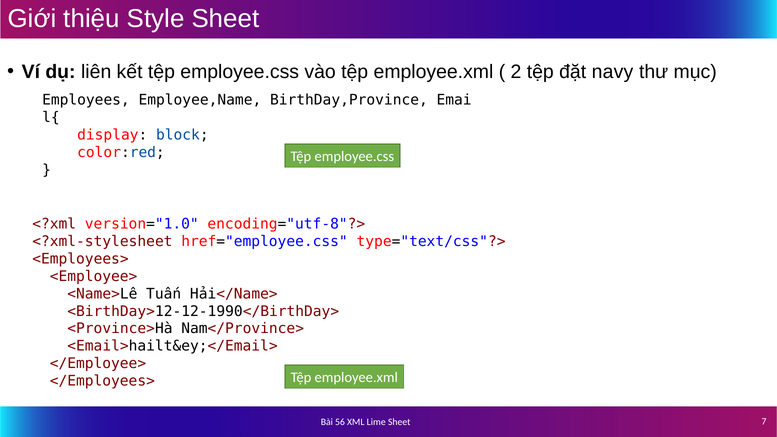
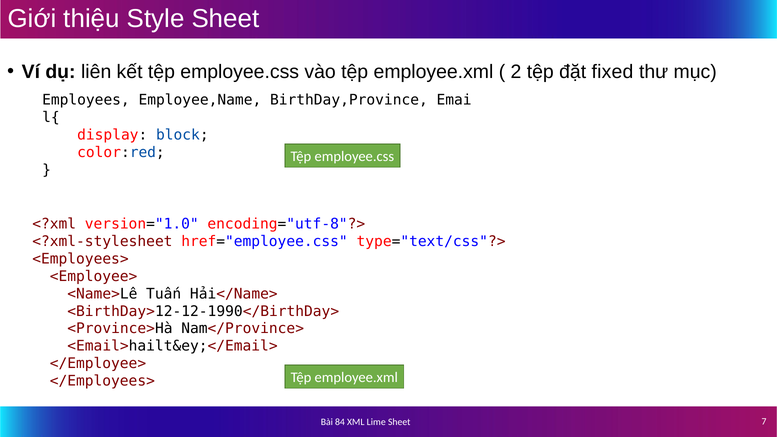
navy: navy -> fixed
56: 56 -> 84
